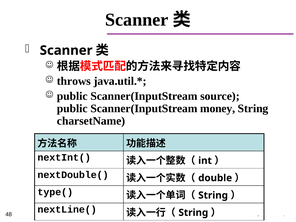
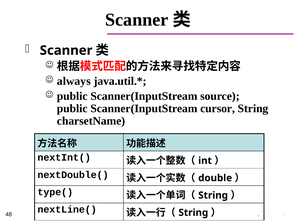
throws: throws -> always
money: money -> cursor
